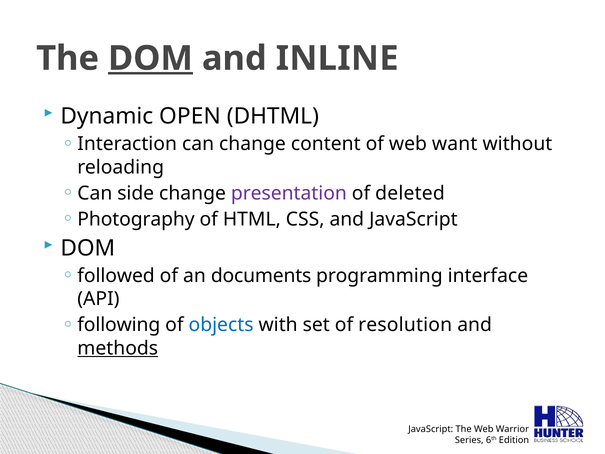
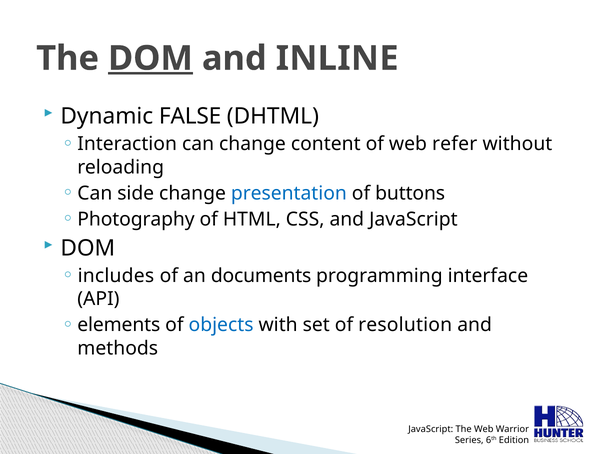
OPEN: OPEN -> FALSE
want: want -> refer
presentation colour: purple -> blue
deleted: deleted -> buttons
followed: followed -> includes
following: following -> elements
methods underline: present -> none
